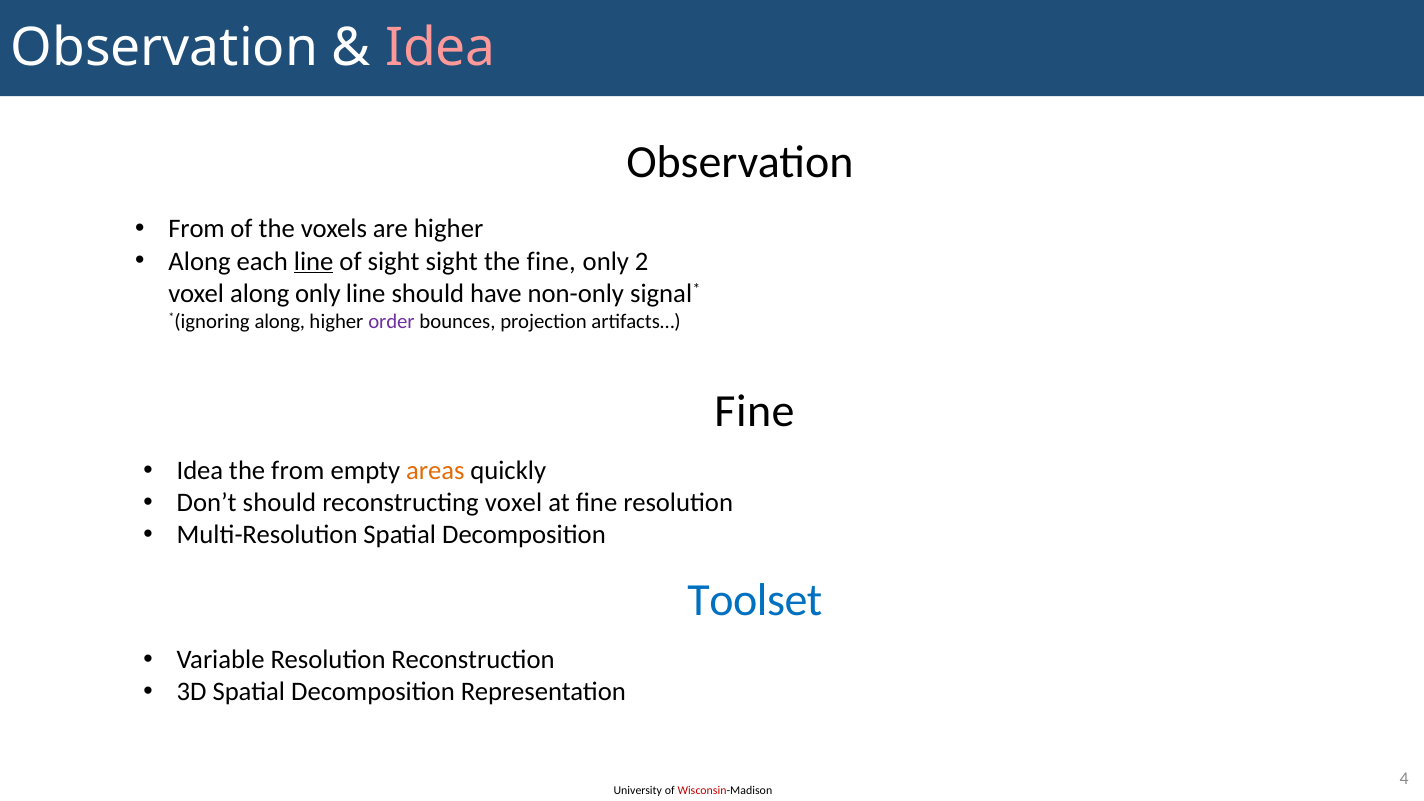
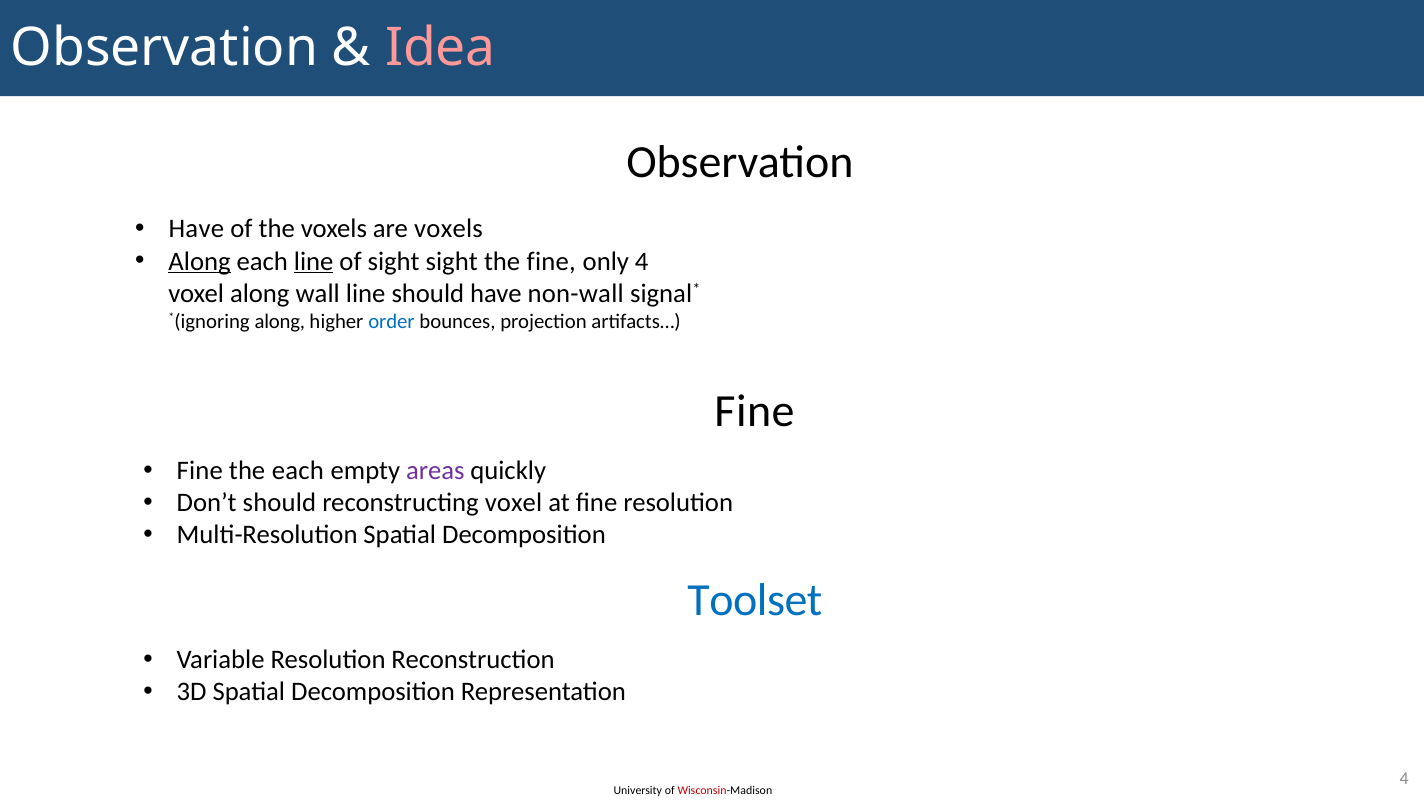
From at (197, 229): From -> Have
are higher: higher -> voxels
Along at (200, 261) underline: none -> present
only 2: 2 -> 4
along only: only -> wall
non-only: non-only -> non-wall
order colour: purple -> blue
Idea at (200, 471): Idea -> Fine
the from: from -> each
areas colour: orange -> purple
